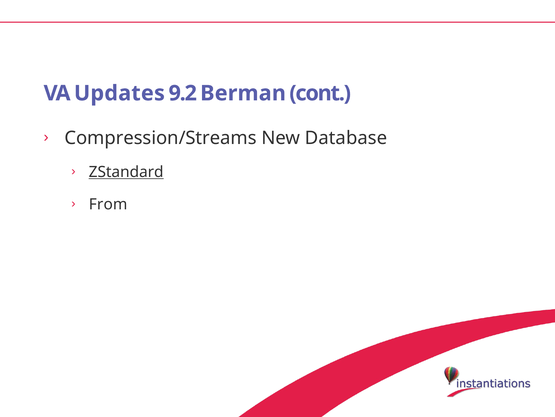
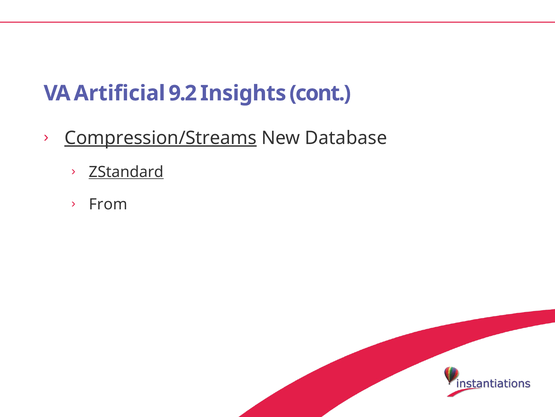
Updates: Updates -> Artificial
Berman: Berman -> Insights
Compression/Streams underline: none -> present
